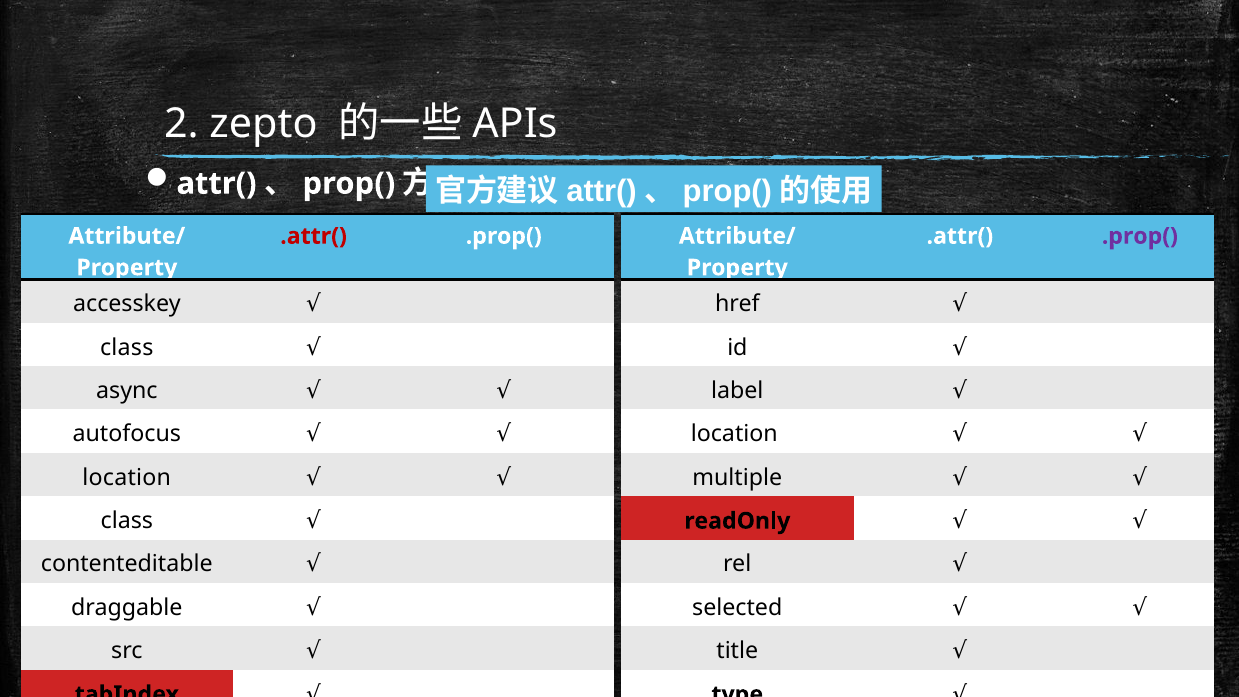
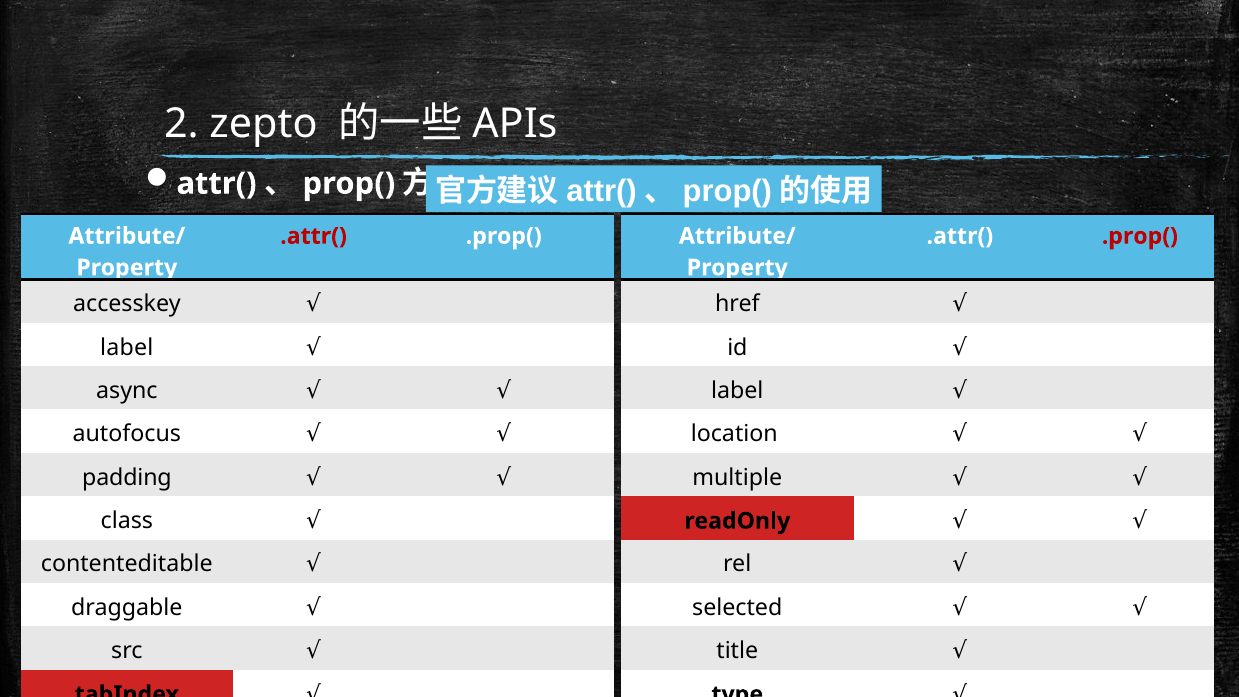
.prop( at (1140, 236) colour: purple -> red
class at (127, 348): class -> label
location at (127, 478): location -> padding
